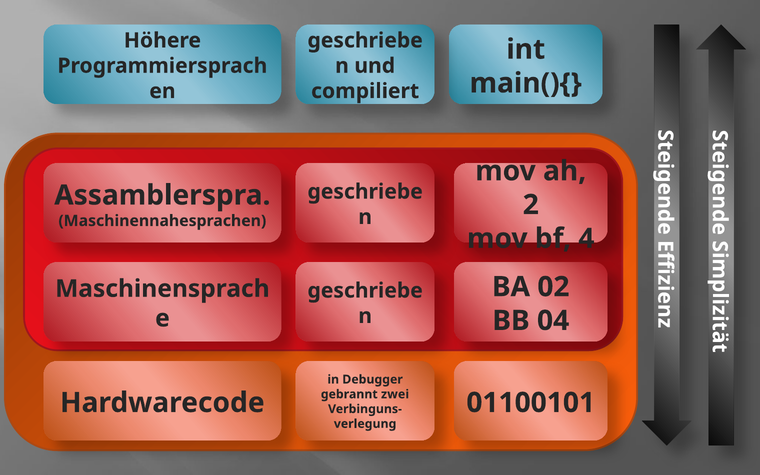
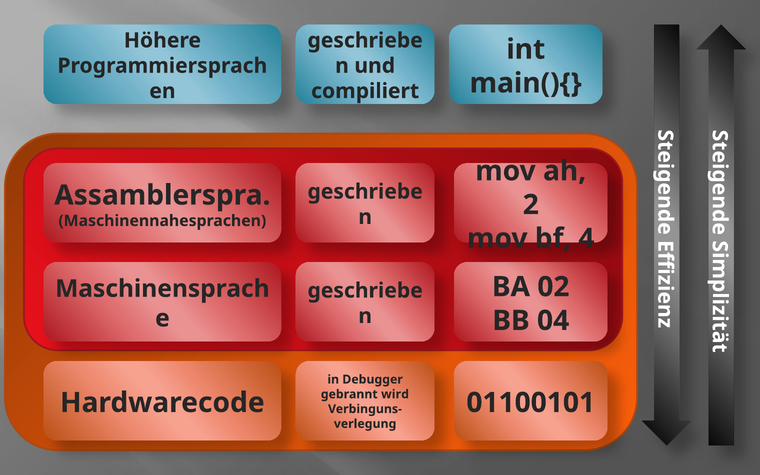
zwei: zwei -> wird
